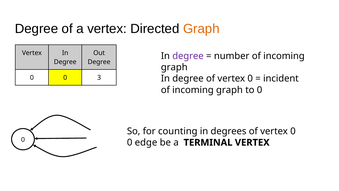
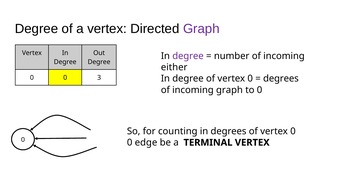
Graph at (201, 29) colour: orange -> purple
graph at (174, 67): graph -> either
incident at (281, 78): incident -> degrees
